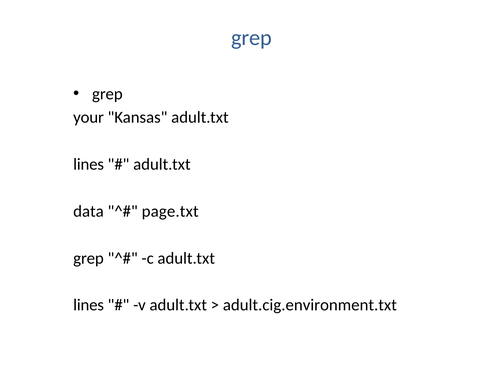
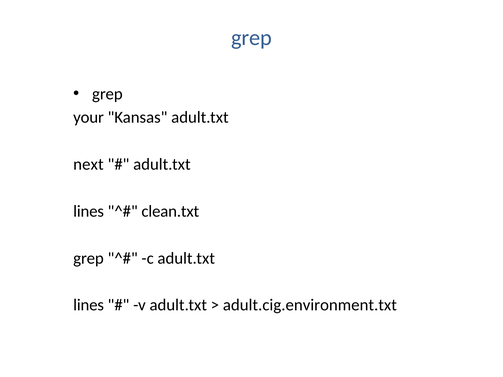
lines at (89, 164): lines -> next
data at (88, 211): data -> lines
page.txt: page.txt -> clean.txt
